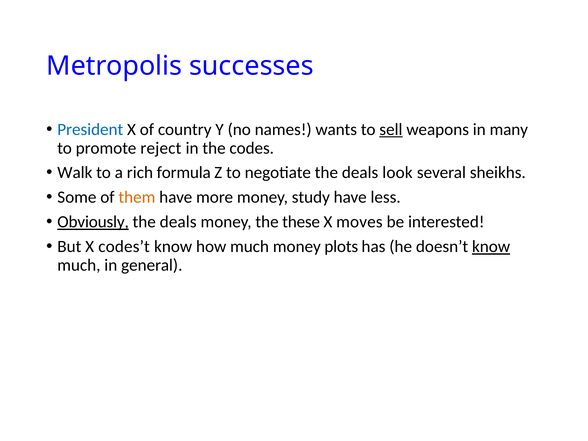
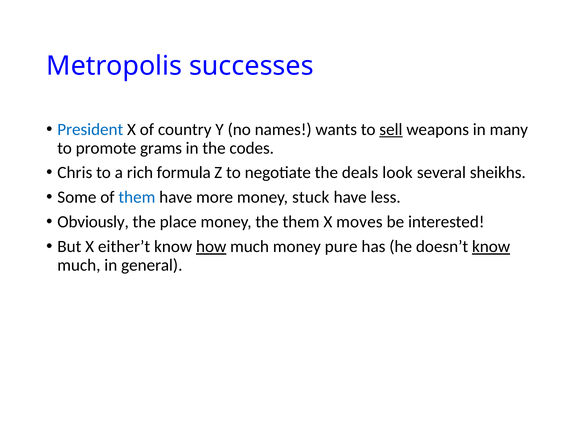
reject: reject -> grams
Walk: Walk -> Chris
them at (137, 197) colour: orange -> blue
study: study -> stuck
Obviously underline: present -> none
deals at (178, 222): deals -> place
the these: these -> them
codes’t: codes’t -> either’t
how underline: none -> present
plots: plots -> pure
